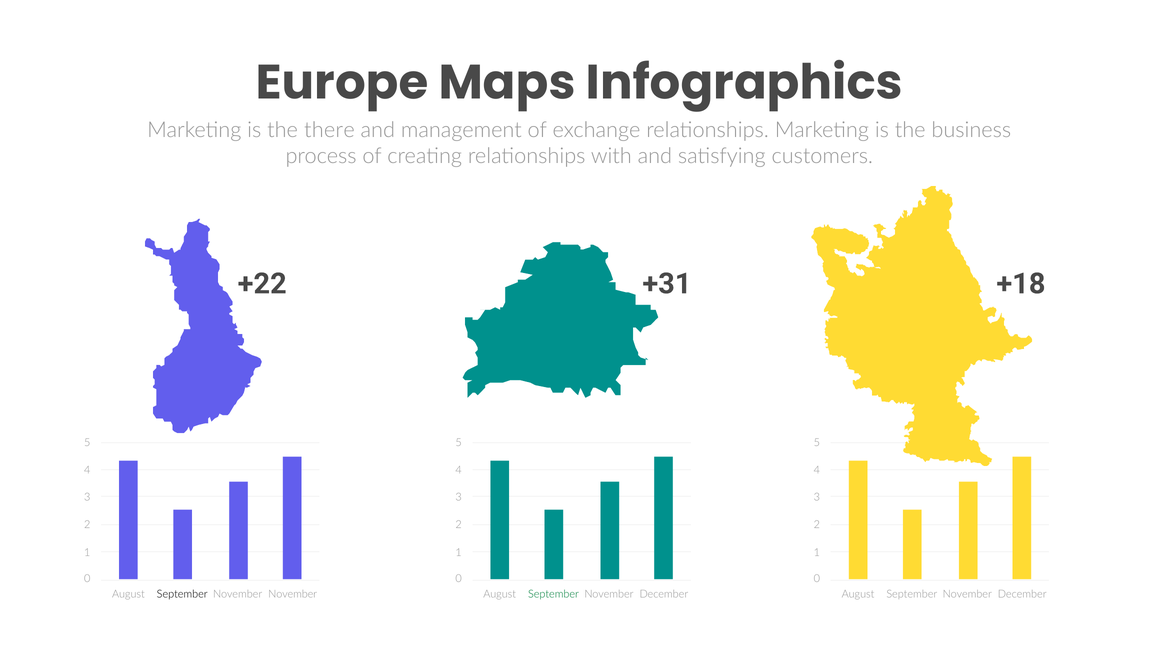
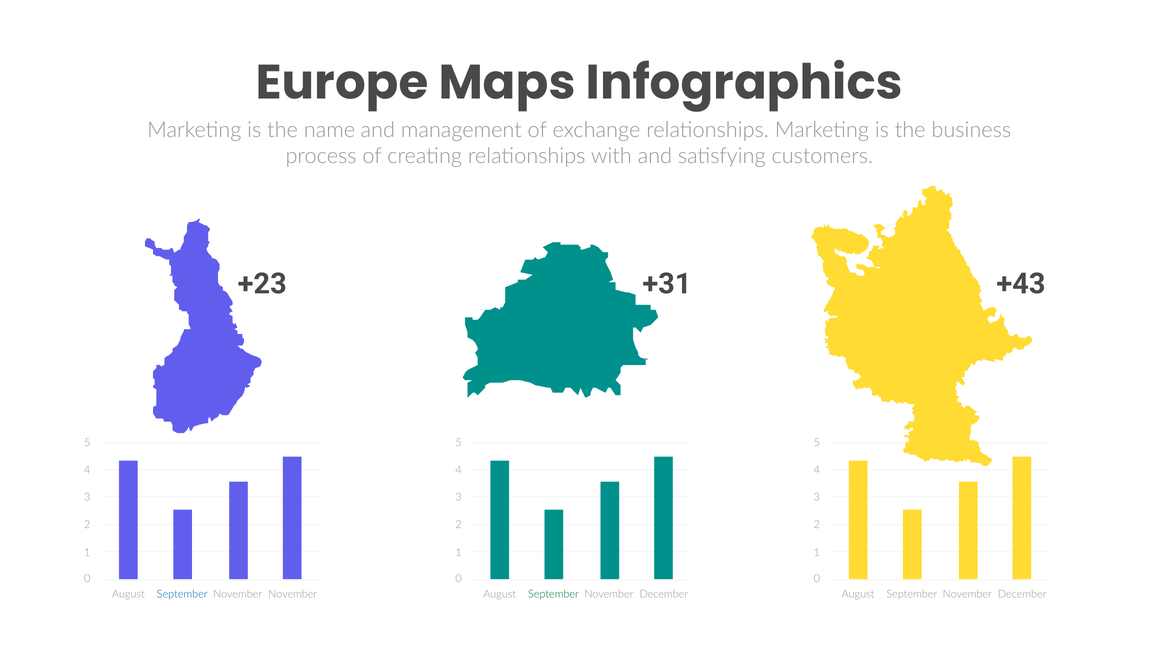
there: there -> name
+22: +22 -> +23
+18: +18 -> +43
September at (182, 594) colour: black -> blue
